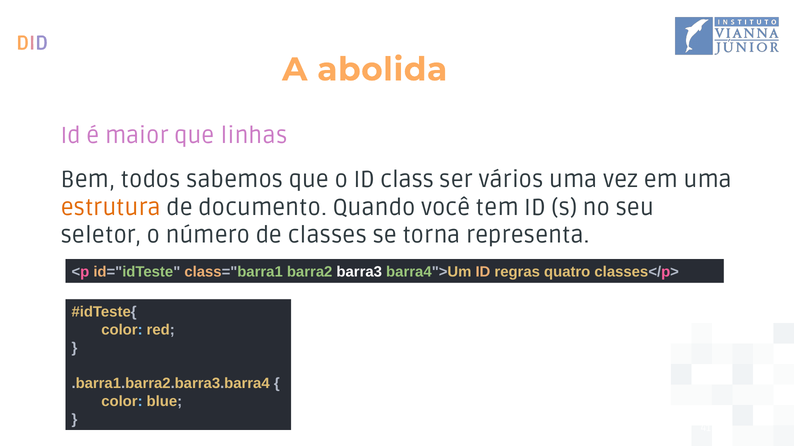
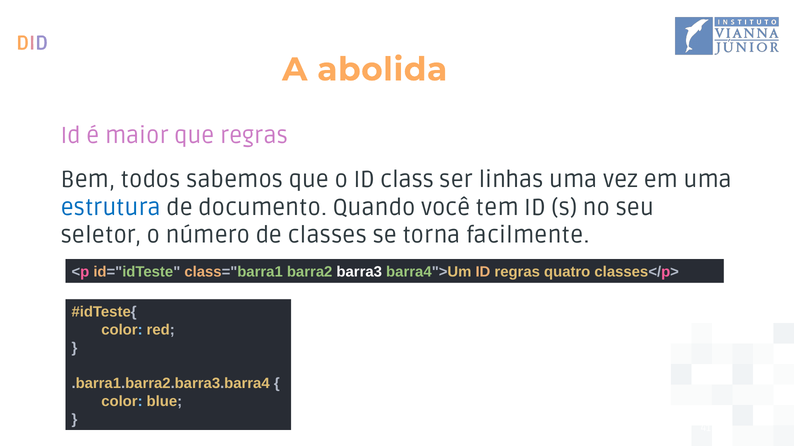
que linhas: linhas -> regras
vários: vários -> linhas
estrutura colour: orange -> blue
representa: representa -> facilmente
